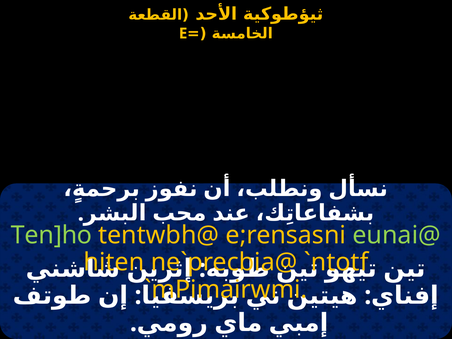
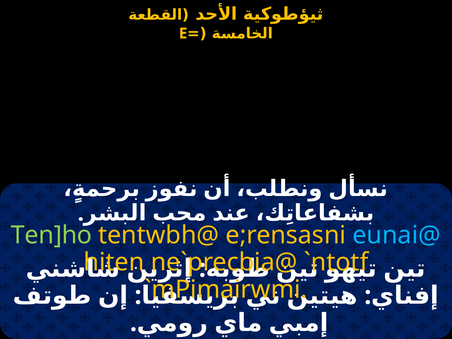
eunai@ colour: light green -> light blue
